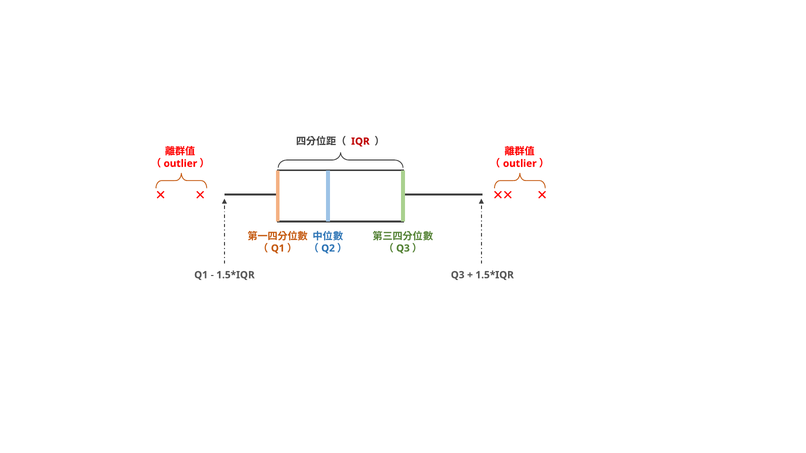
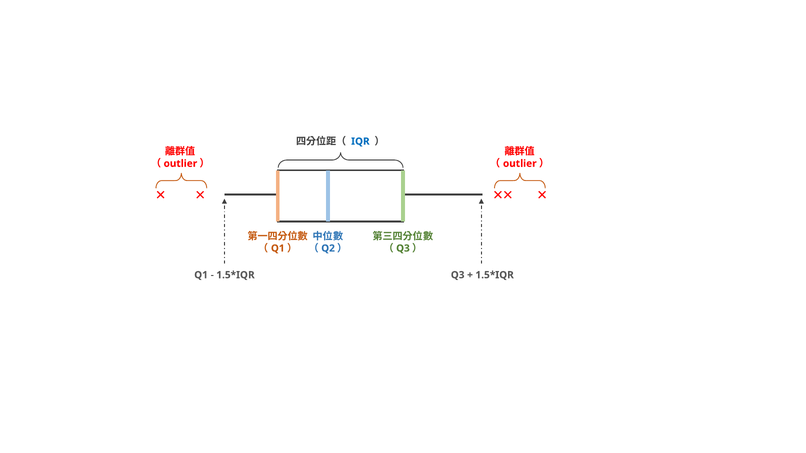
IQR colour: red -> blue
